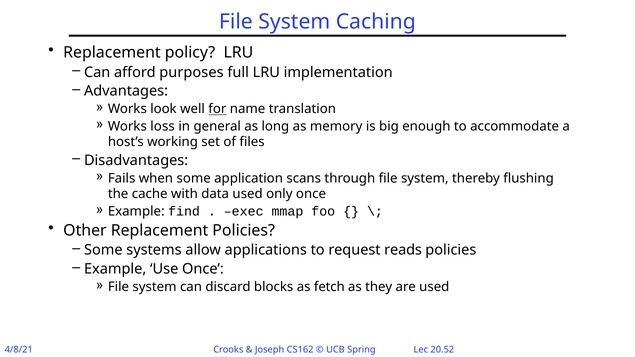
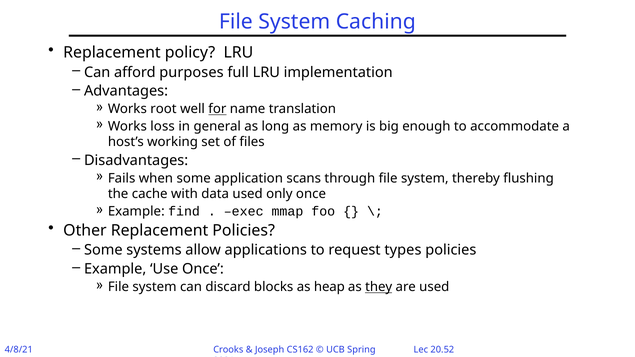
look: look -> root
reads: reads -> types
fetch: fetch -> heap
they underline: none -> present
